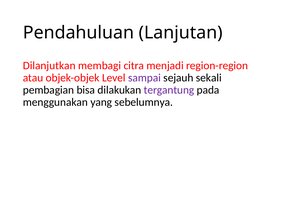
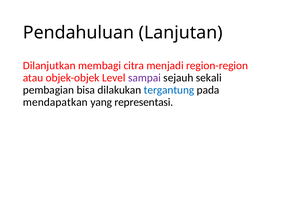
tergantung colour: purple -> blue
menggunakan: menggunakan -> mendapatkan
sebelumnya: sebelumnya -> representasi
